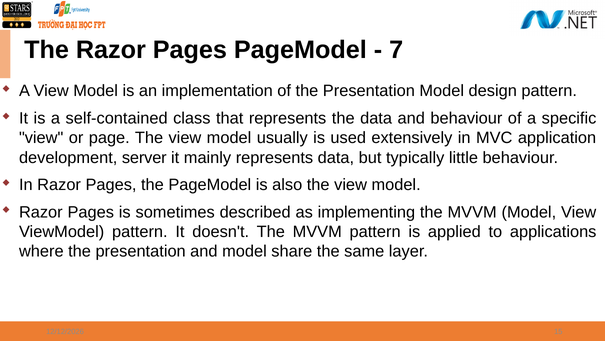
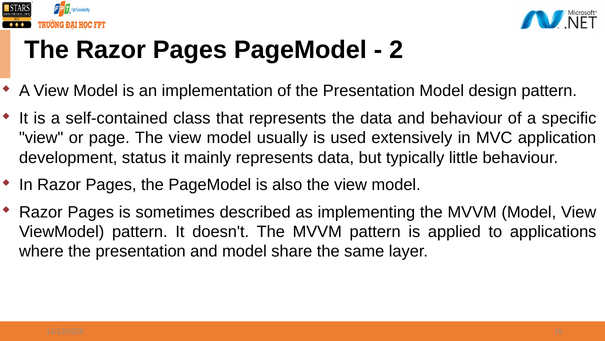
7: 7 -> 2
server: server -> status
